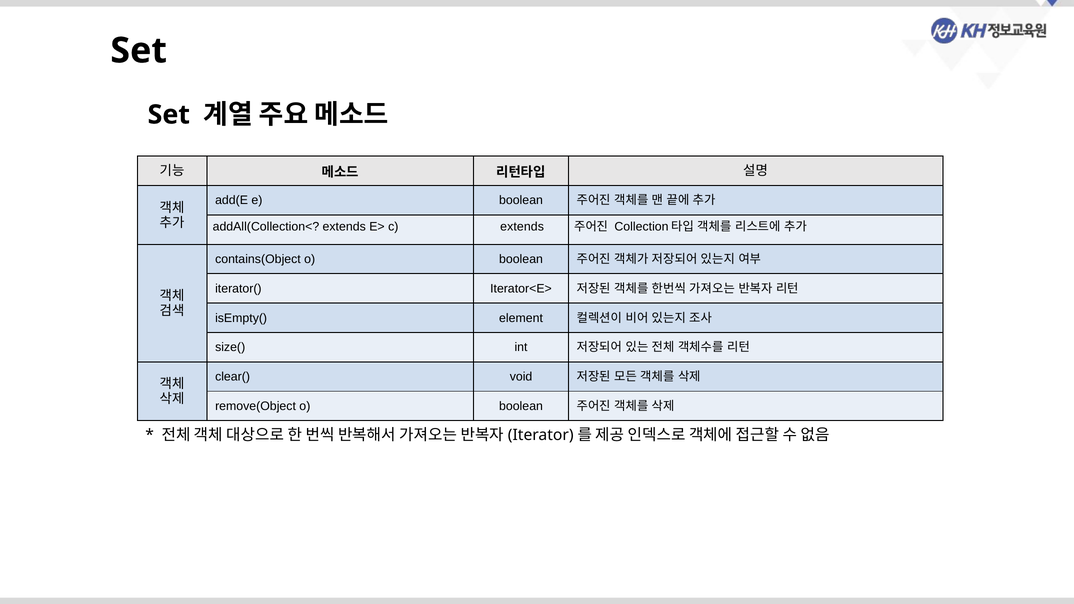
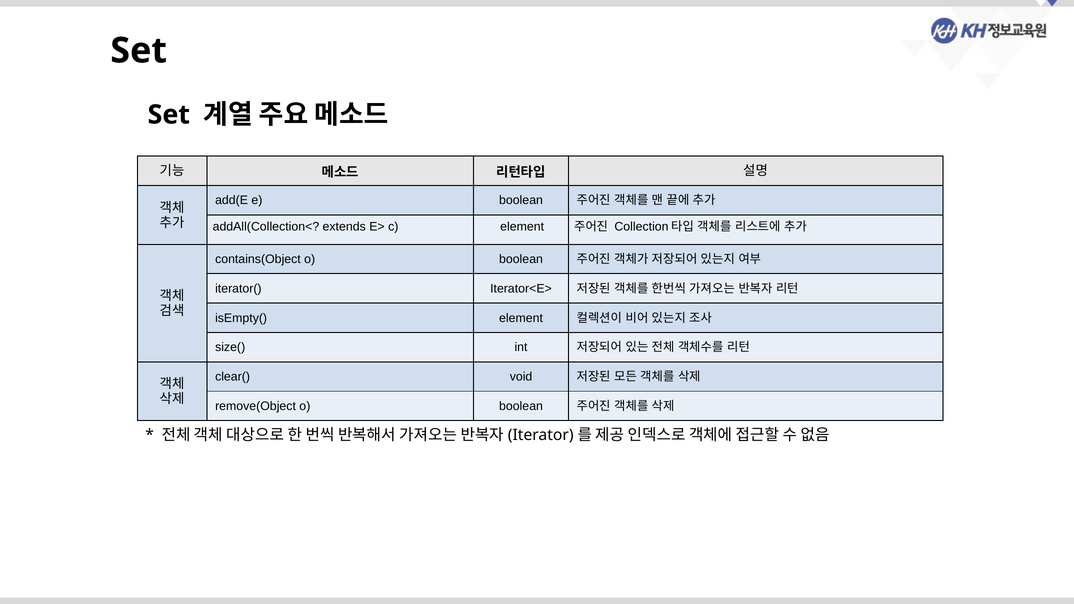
c extends: extends -> element
